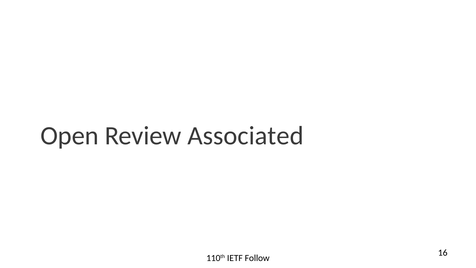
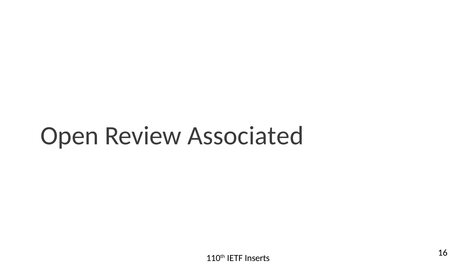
Follow: Follow -> Inserts
